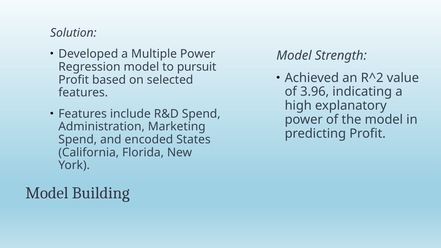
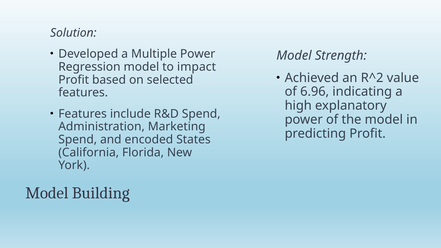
pursuit: pursuit -> impact
3.96: 3.96 -> 6.96
